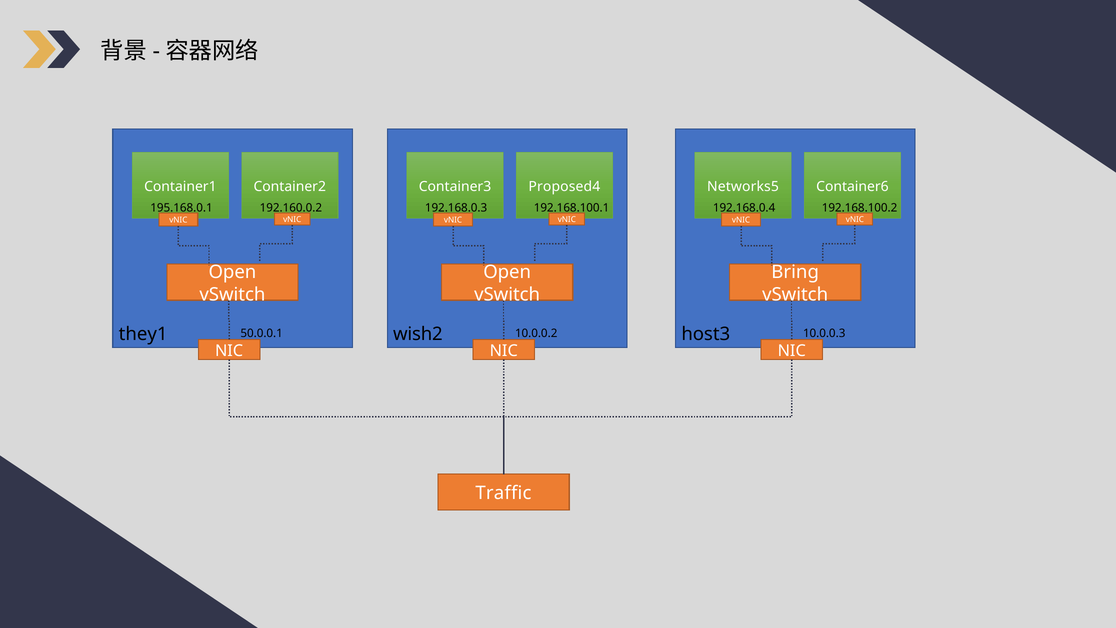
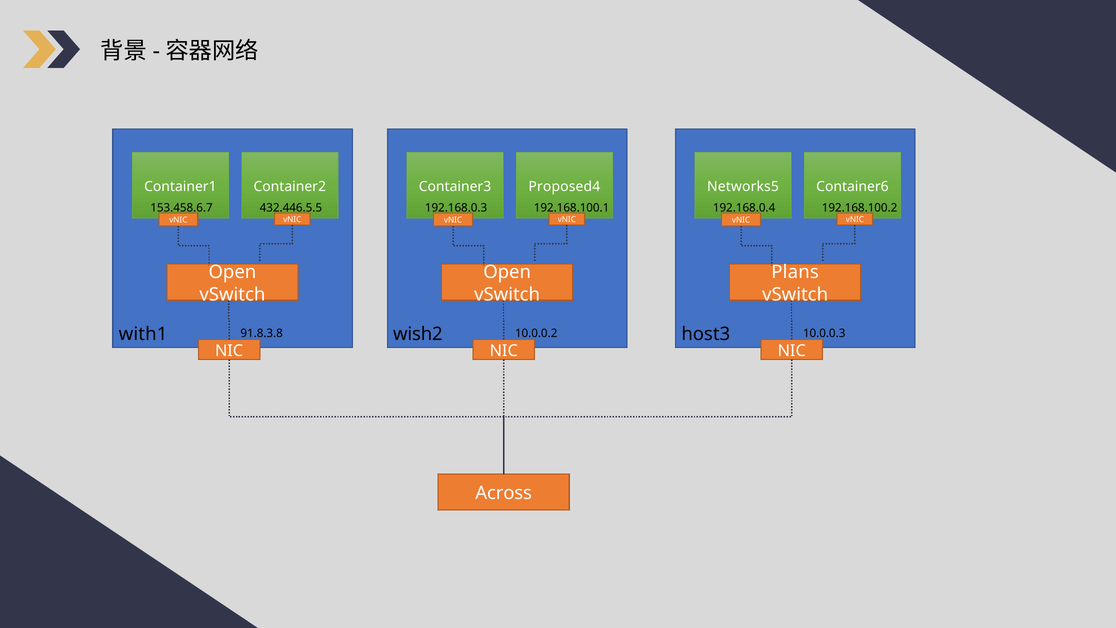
195.168.0.1: 195.168.0.1 -> 153.458.6.7
192.160.0.2: 192.160.0.2 -> 432.446.5.5
Bring: Bring -> Plans
they1: they1 -> with1
50.0.0.1: 50.0.0.1 -> 91.8.3.8
Traffic: Traffic -> Across
